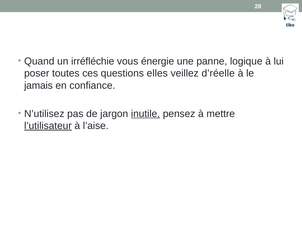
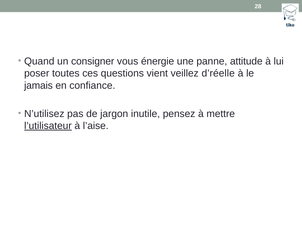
irréfléchie: irréfléchie -> consigner
logique: logique -> attitude
elles: elles -> vient
inutile underline: present -> none
